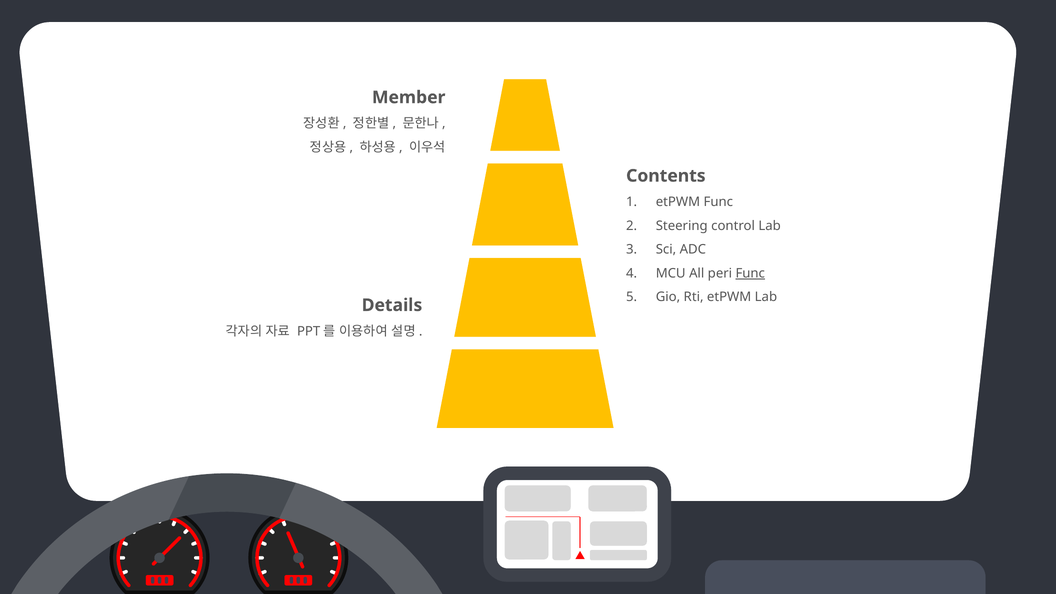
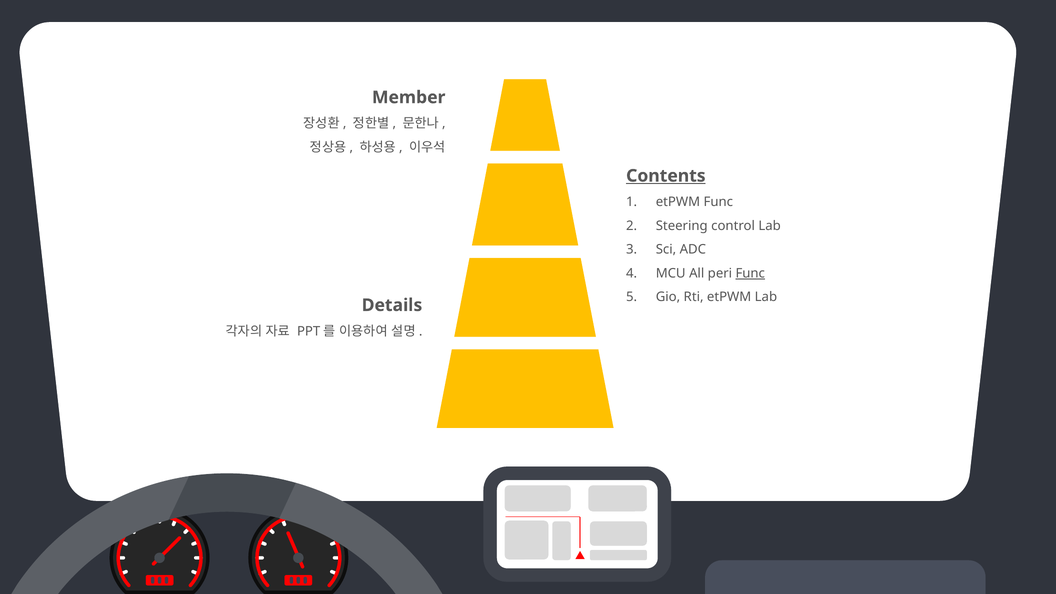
Contents underline: none -> present
